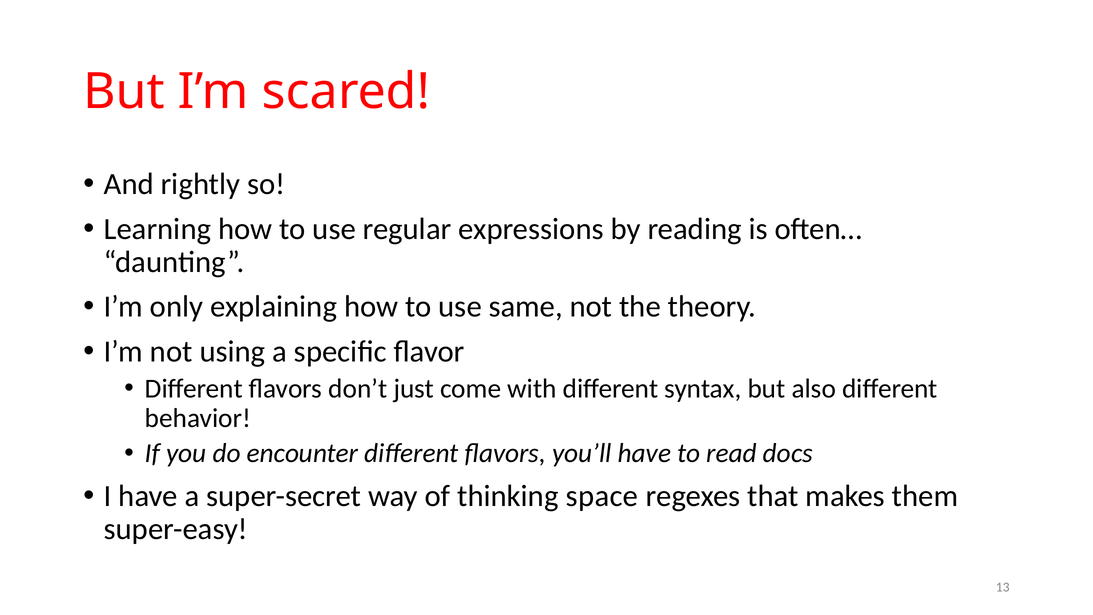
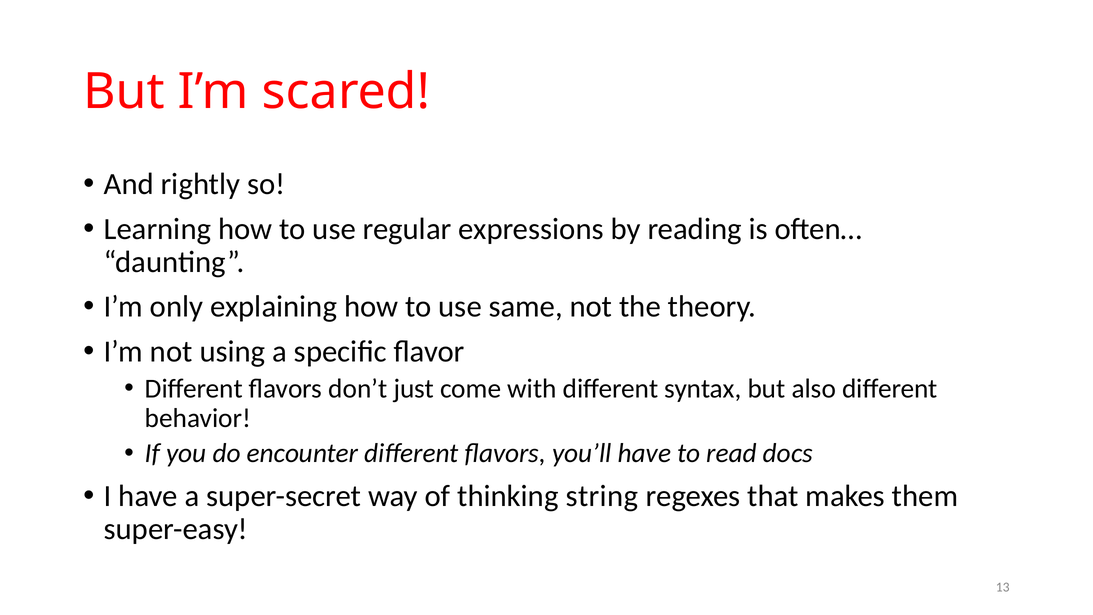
space: space -> string
